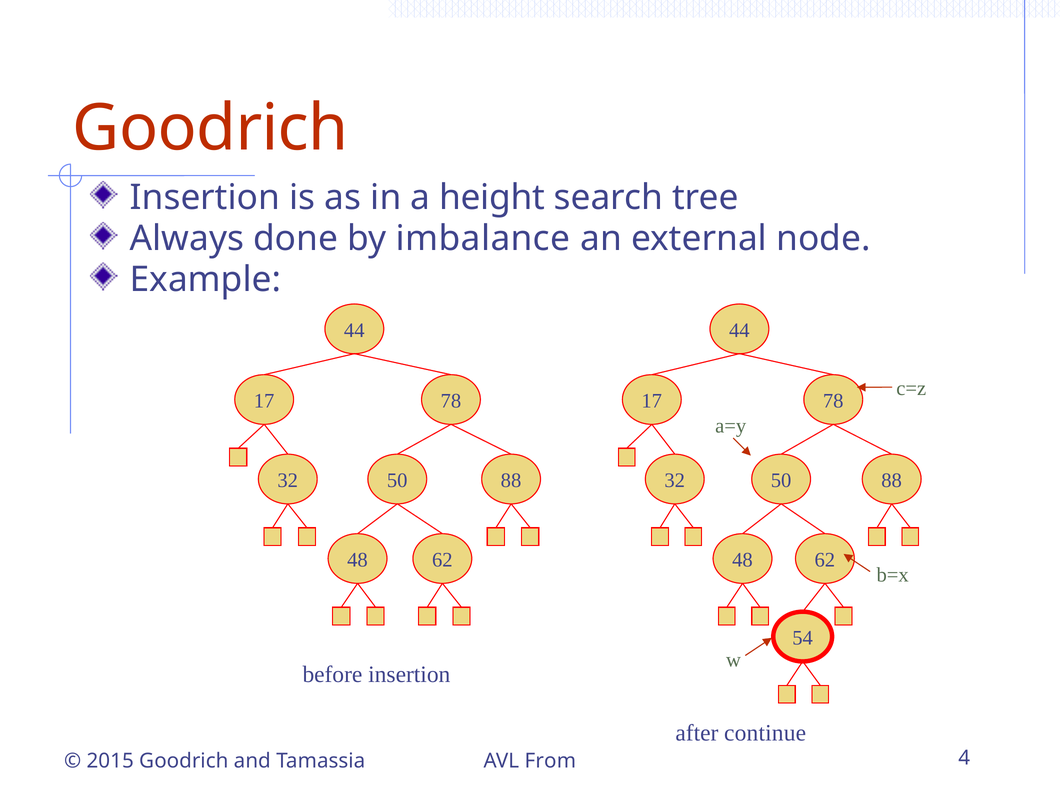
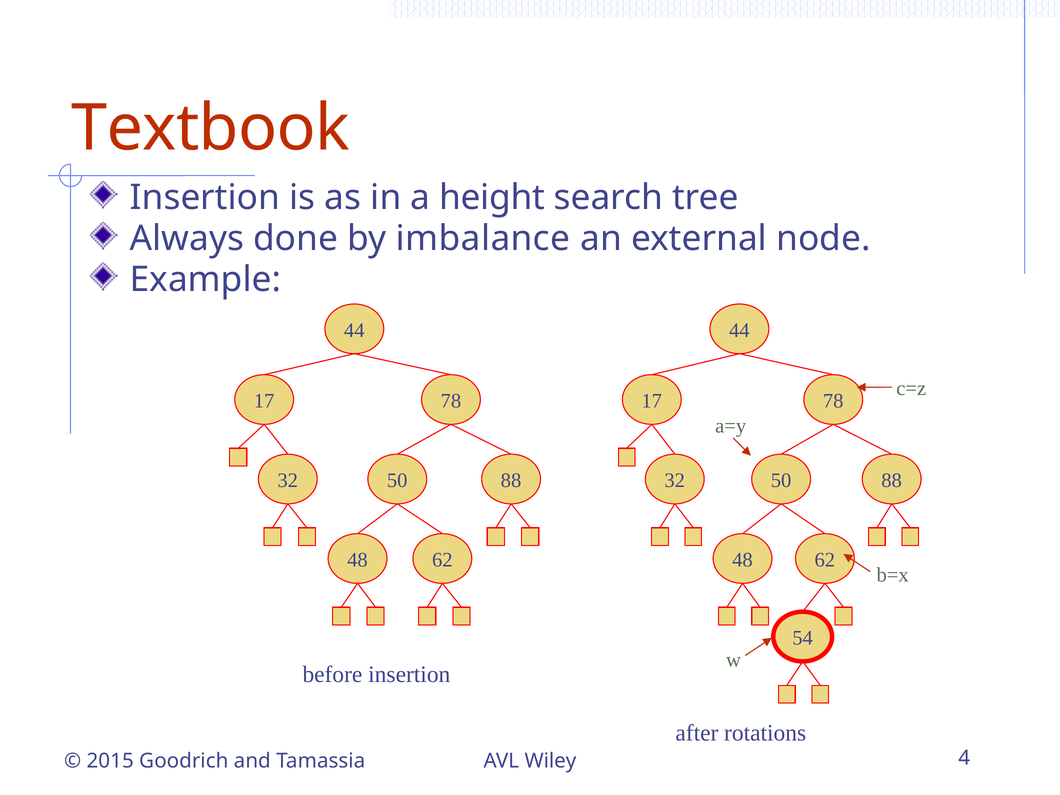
Goodrich at (210, 128): Goodrich -> Textbook
continue: continue -> rotations
From: From -> Wiley
